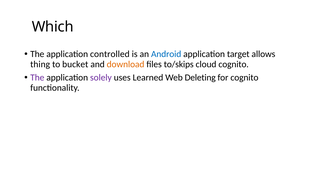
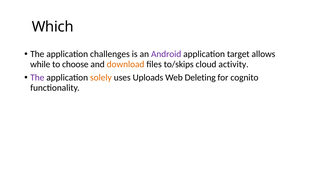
controlled: controlled -> challenges
Android colour: blue -> purple
thing: thing -> while
bucket: bucket -> choose
cloud cognito: cognito -> activity
solely colour: purple -> orange
Learned: Learned -> Uploads
